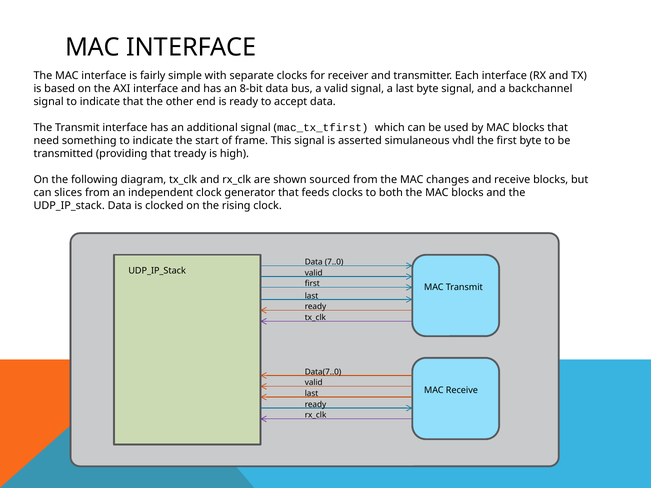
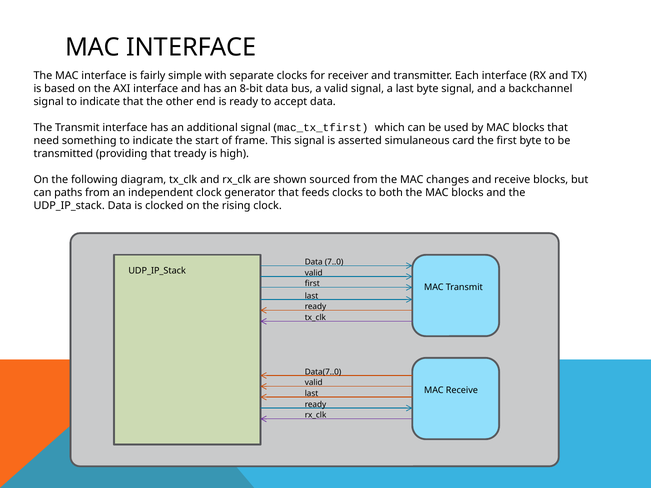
vhdl: vhdl -> card
slices: slices -> paths
